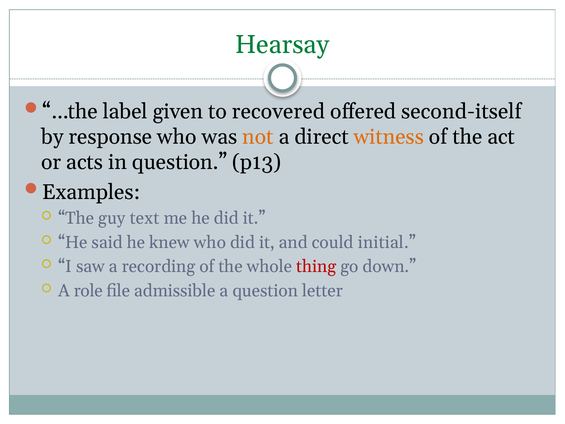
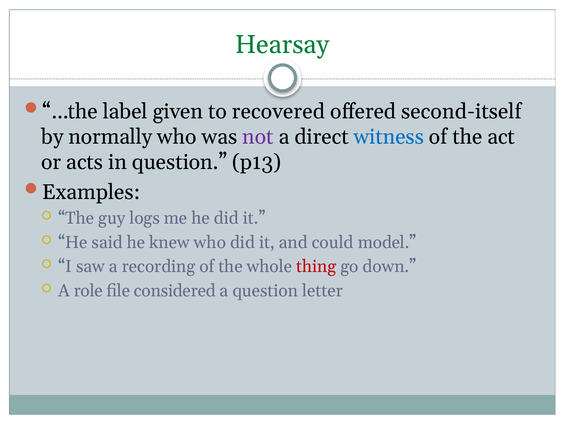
response: response -> normally
not colour: orange -> purple
witness colour: orange -> blue
text: text -> logs
initial: initial -> model
admissible: admissible -> considered
